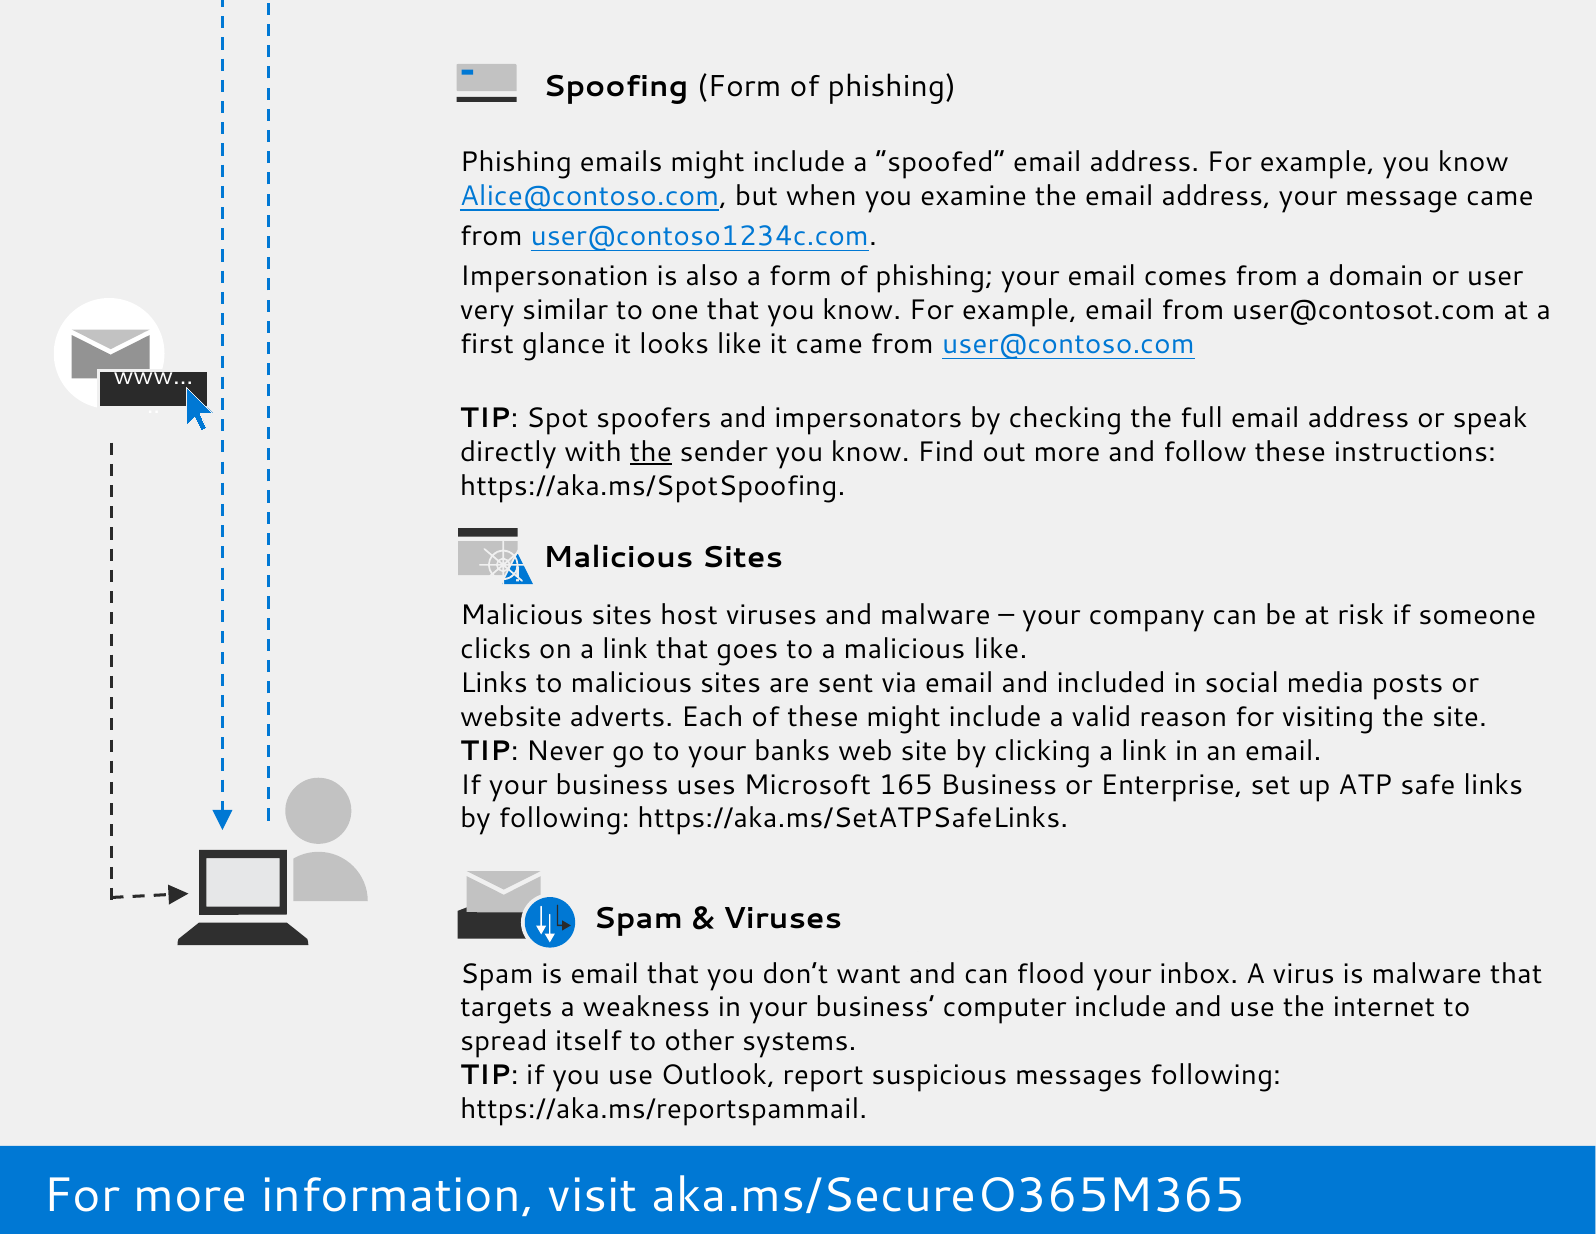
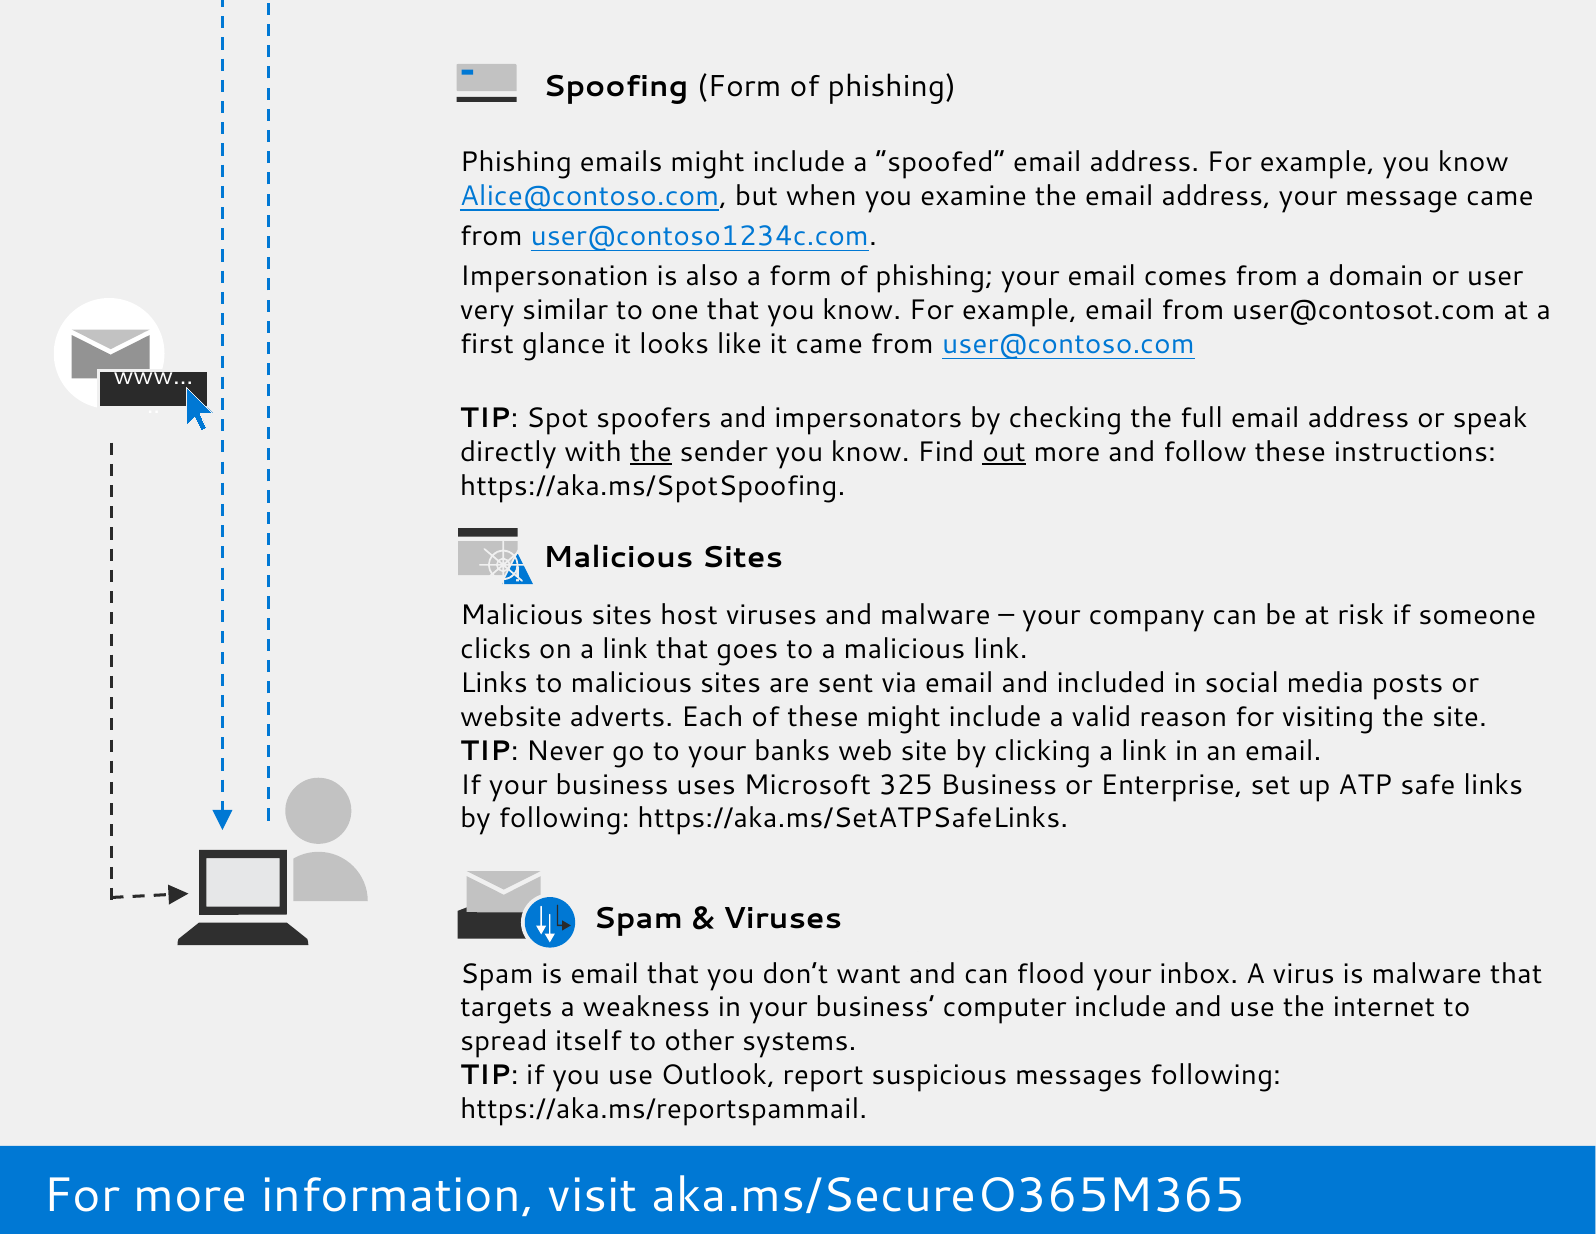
out underline: none -> present
malicious like: like -> link
165: 165 -> 325
